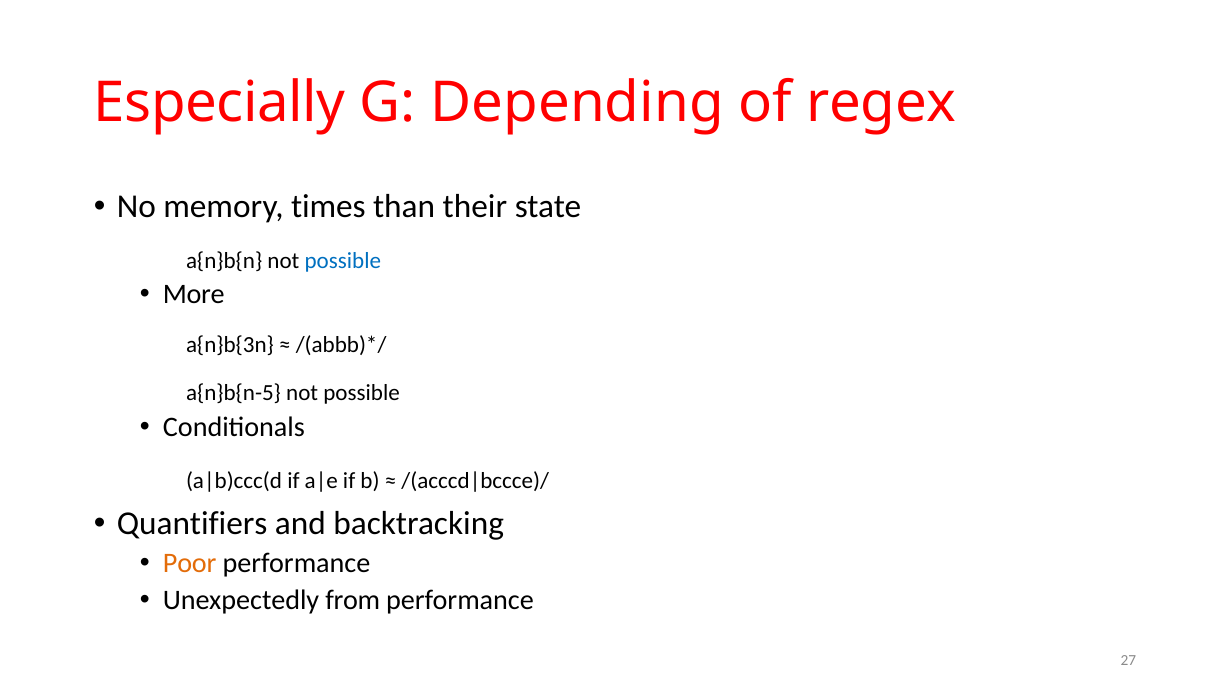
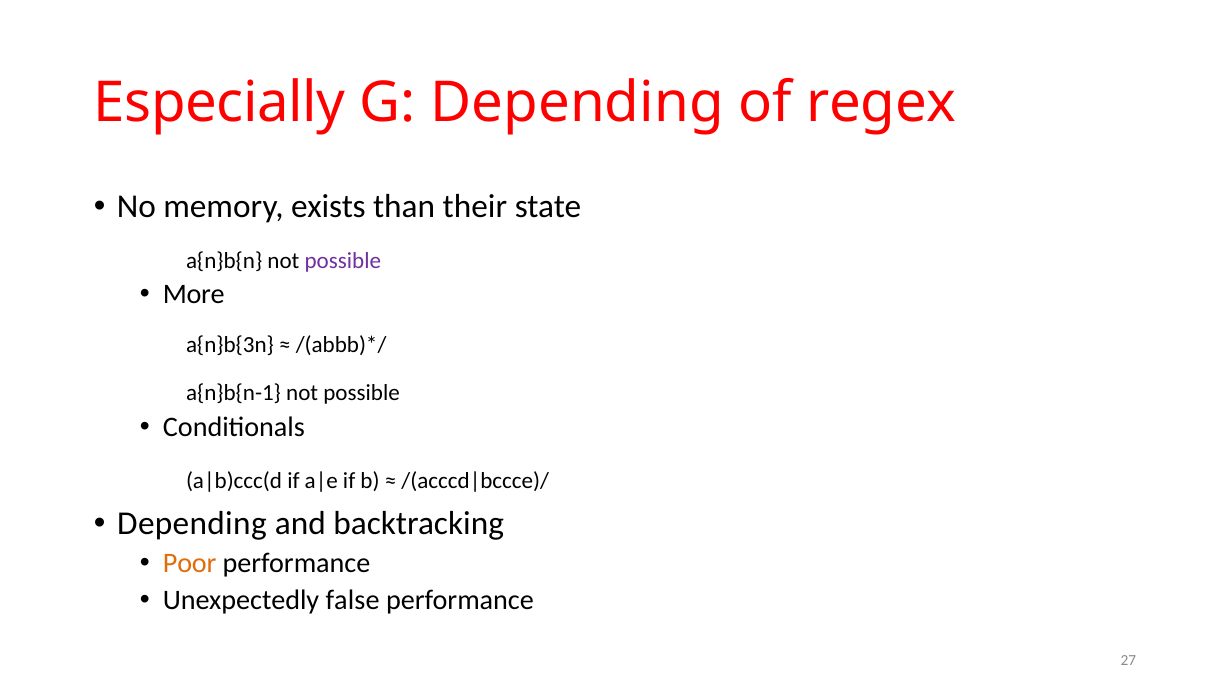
times: times -> exists
possible at (343, 260) colour: blue -> purple
a{n}b{n-5: a{n}b{n-5 -> a{n}b{n-1
Quantifiers at (192, 523): Quantifiers -> Depending
from: from -> false
